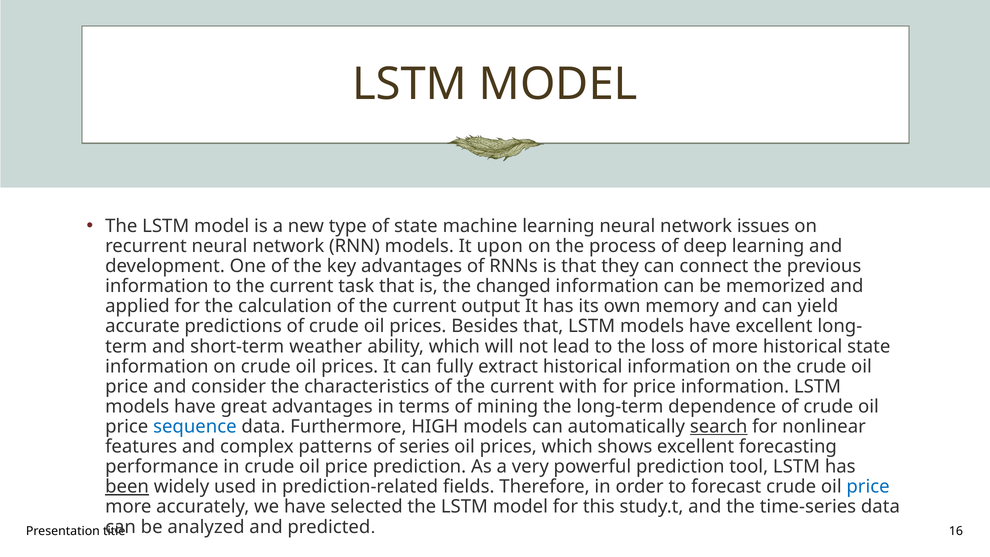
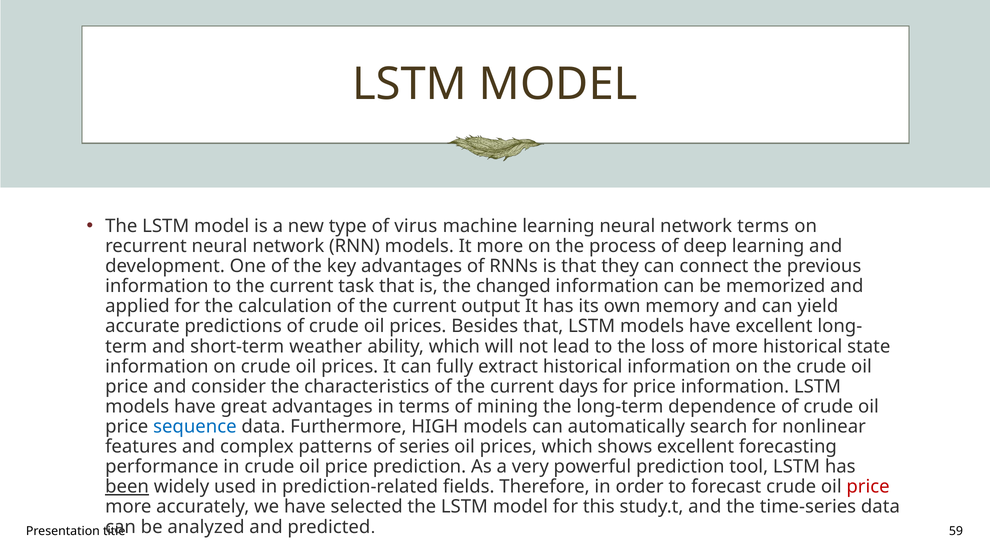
of state: state -> virus
network issues: issues -> terms
It upon: upon -> more
with: with -> days
search underline: present -> none
price at (868, 487) colour: blue -> red
16: 16 -> 59
